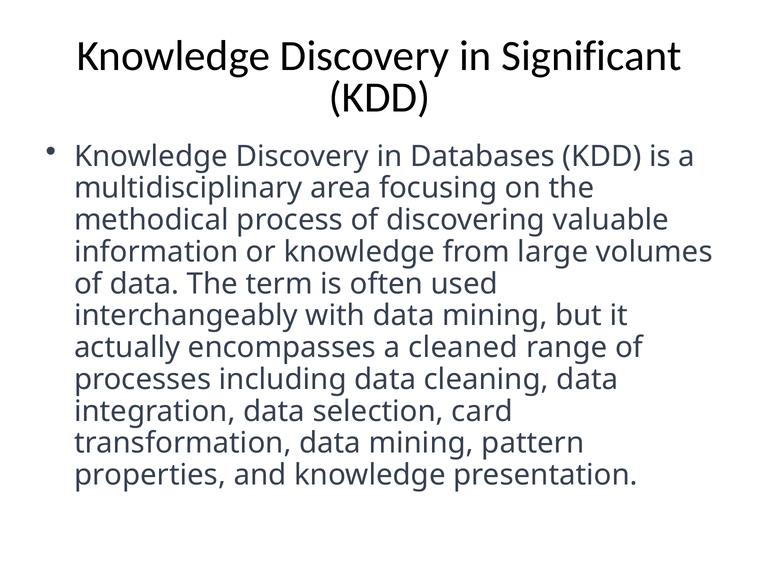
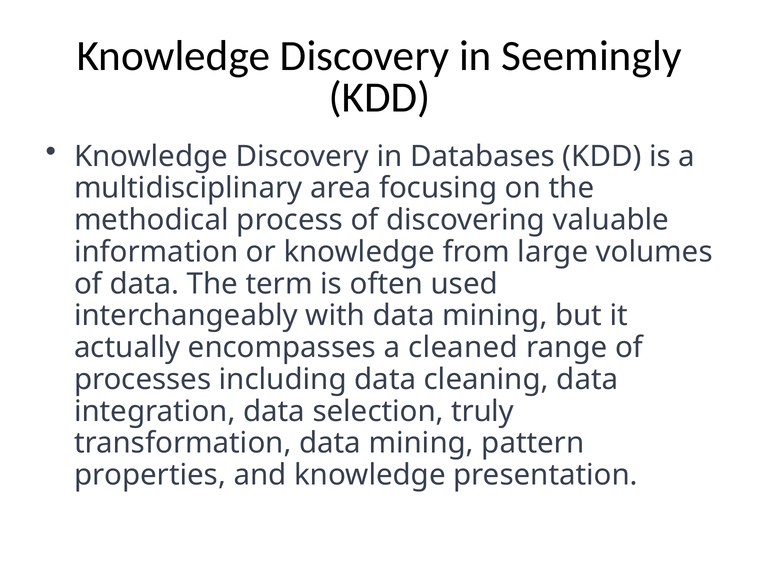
Significant: Significant -> Seemingly
card: card -> truly
